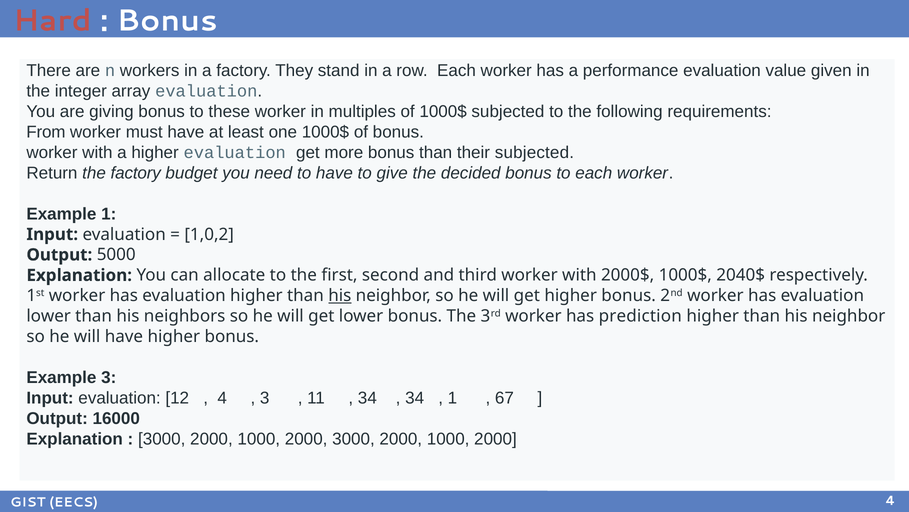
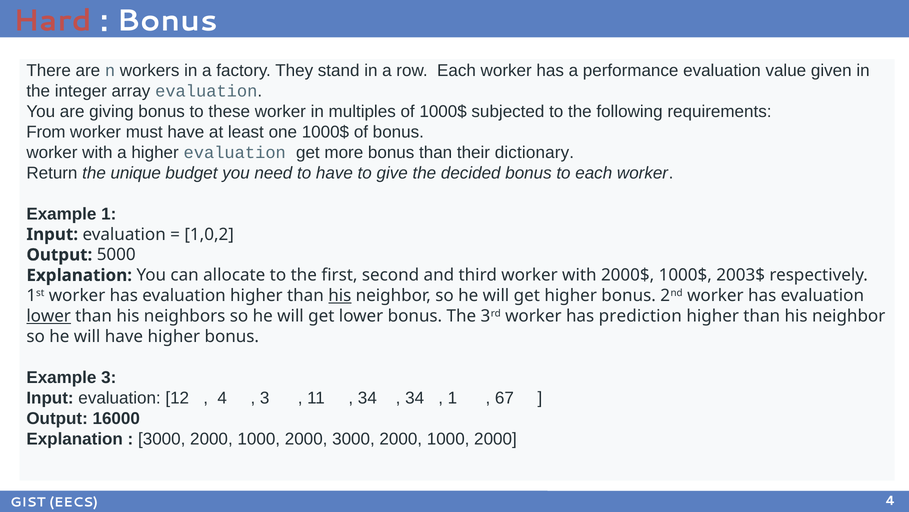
their subjected: subjected -> dictionary
the factory: factory -> unique
2040$: 2040$ -> 2003$
lower at (49, 316) underline: none -> present
